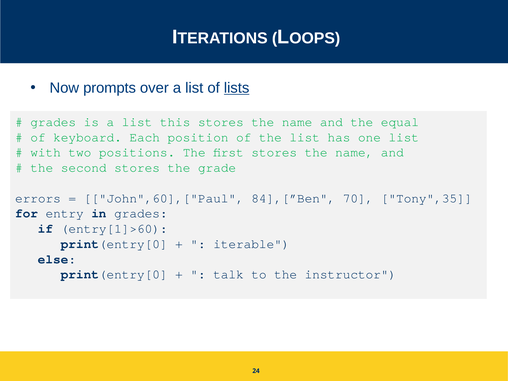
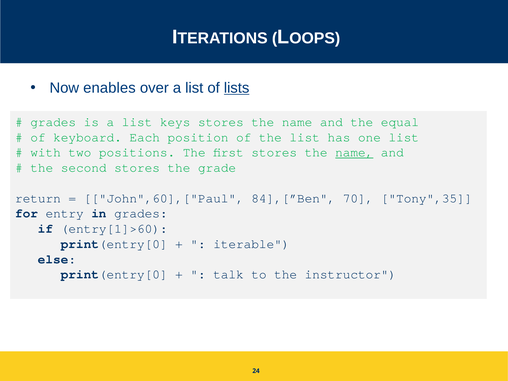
prompts: prompts -> enables
this: this -> keys
name at (354, 152) underline: none -> present
errors: errors -> return
